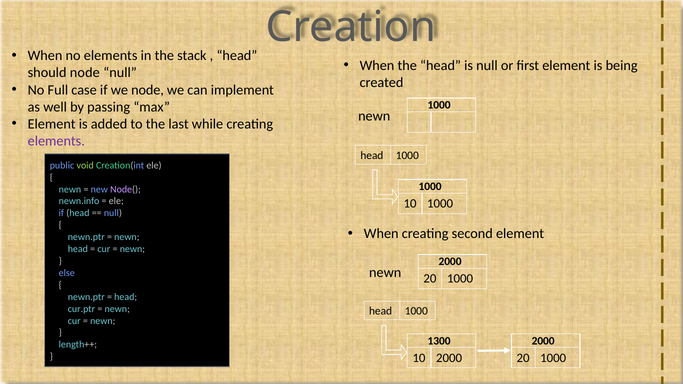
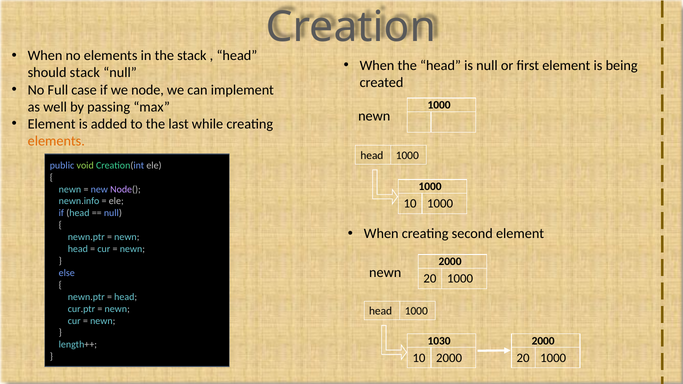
should node: node -> stack
elements at (56, 141) colour: purple -> orange
1300: 1300 -> 1030
